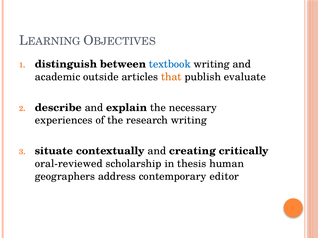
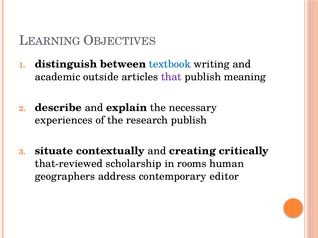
that colour: orange -> purple
evaluate: evaluate -> meaning
research writing: writing -> publish
oral-reviewed: oral-reviewed -> that-reviewed
thesis: thesis -> rooms
